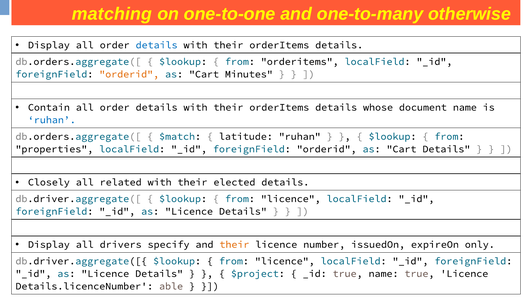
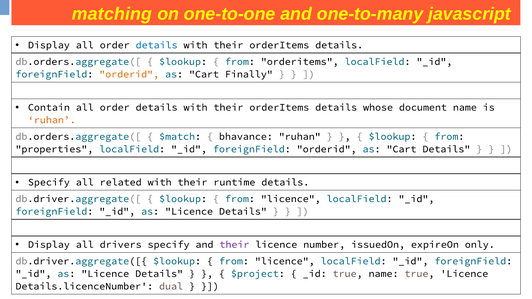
otherwise: otherwise -> javascript
Minutes: Minutes -> Finally
ruhan at (52, 120) colour: blue -> orange
latitude: latitude -> bhavance
Closely at (49, 182): Closely -> Specify
elected: elected -> runtime
their at (234, 245) colour: orange -> purple
able: able -> dual
